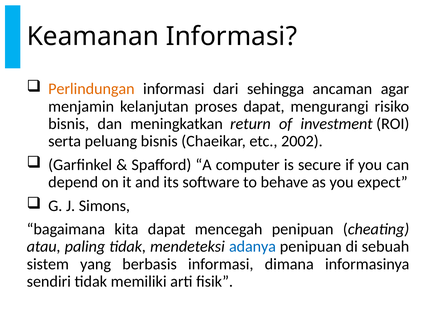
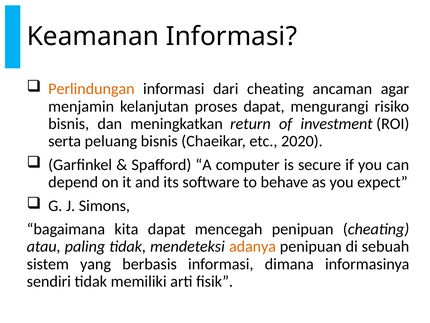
dari sehingga: sehingga -> cheating
2002: 2002 -> 2020
adanya colour: blue -> orange
